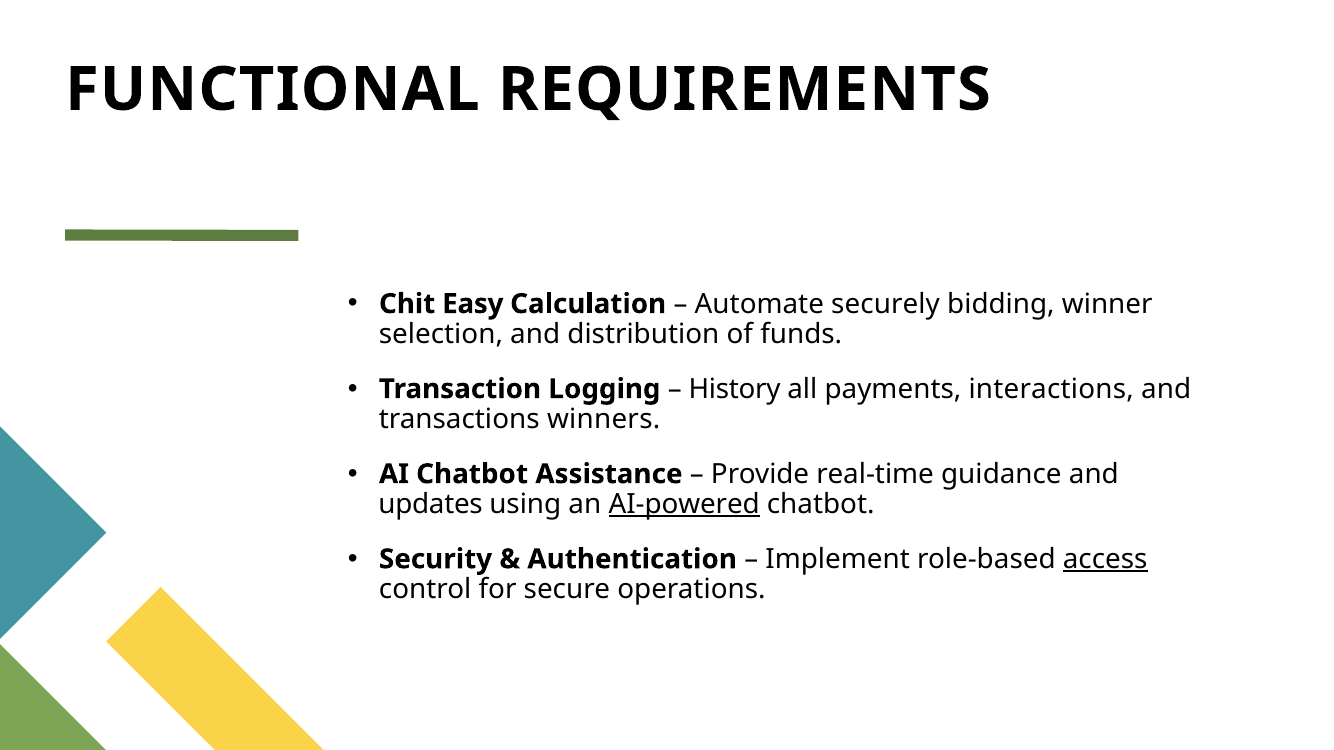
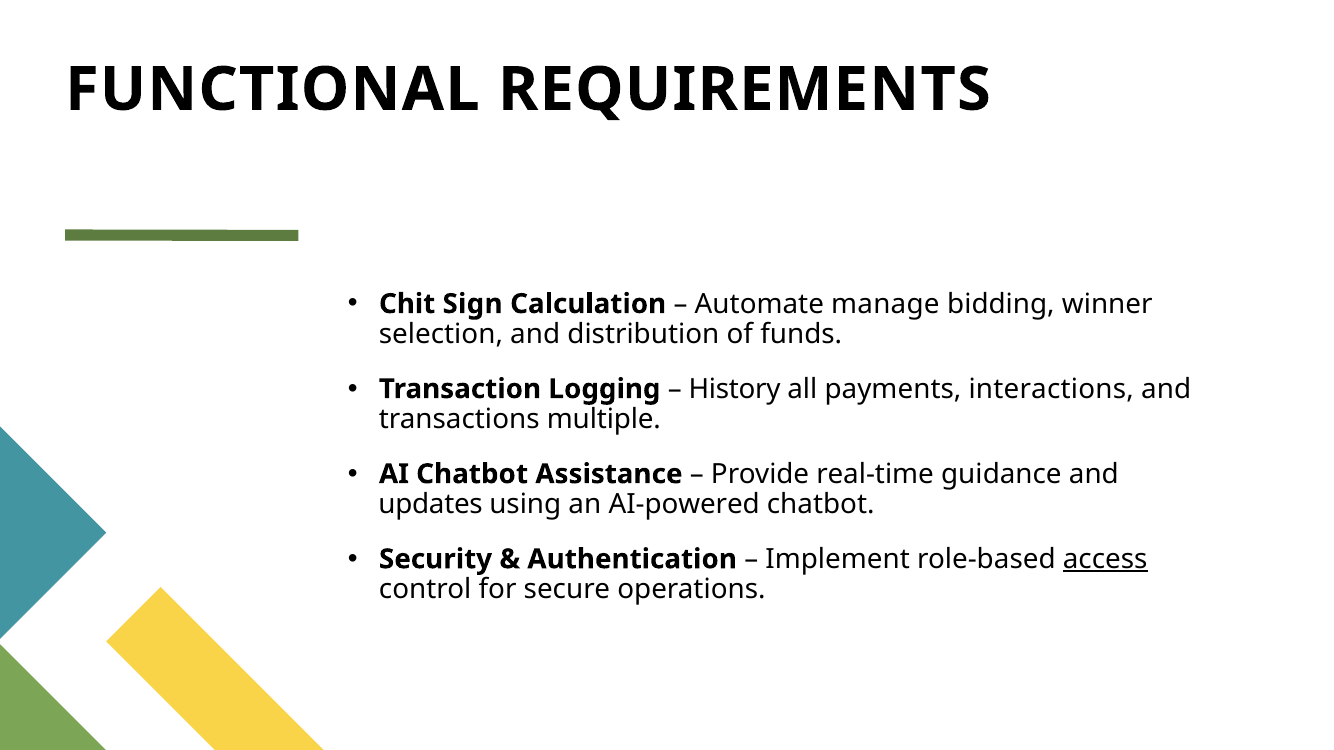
Easy: Easy -> Sign
securely: securely -> manage
winners: winners -> multiple
AI-powered underline: present -> none
